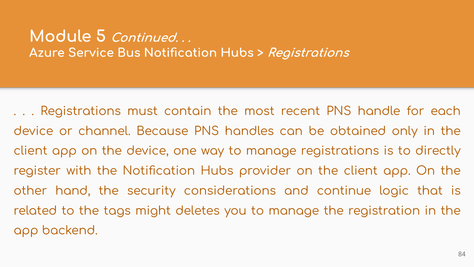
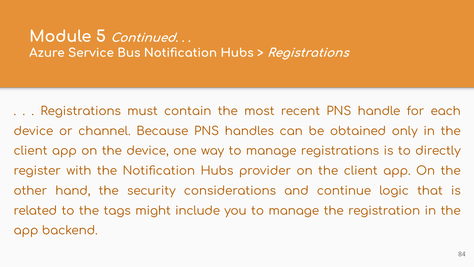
deletes: deletes -> include
